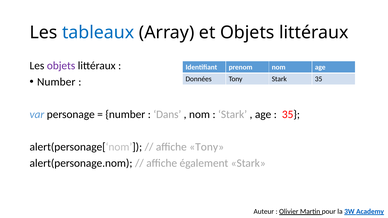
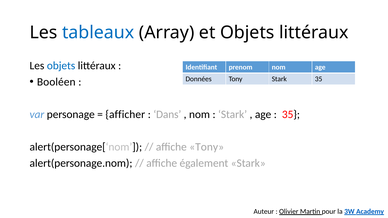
objets at (61, 66) colour: purple -> blue
Number at (56, 82): Number -> Booléen
number at (125, 114): number -> afficher
